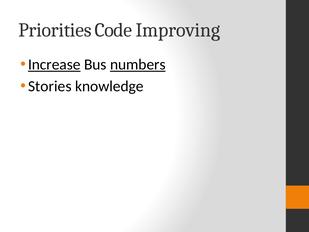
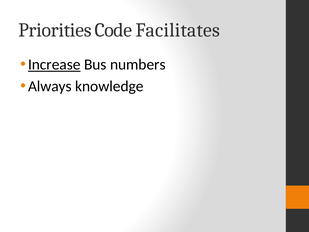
Improving: Improving -> Facilitates
numbers underline: present -> none
Stories: Stories -> Always
